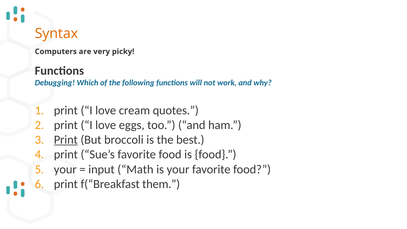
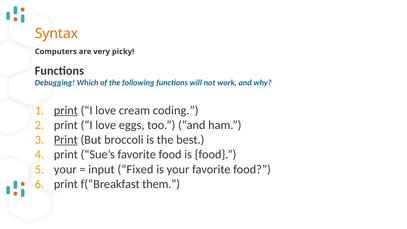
print at (66, 110) underline: none -> present
quotes: quotes -> coding
Math: Math -> Fixed
